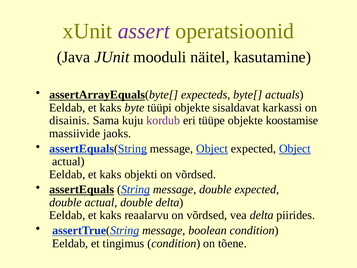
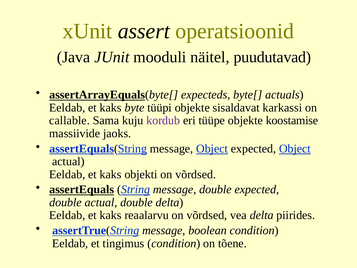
assert colour: purple -> black
kasutamine: kasutamine -> puudutavad
disainis: disainis -> callable
